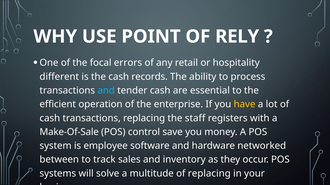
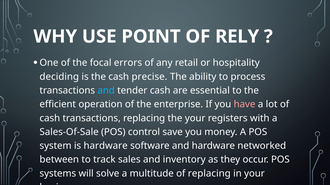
different: different -> deciding
records: records -> precise
have colour: yellow -> pink
the staff: staff -> your
Make-Of-Sale: Make-Of-Sale -> Sales-Of-Sale
is employee: employee -> hardware
